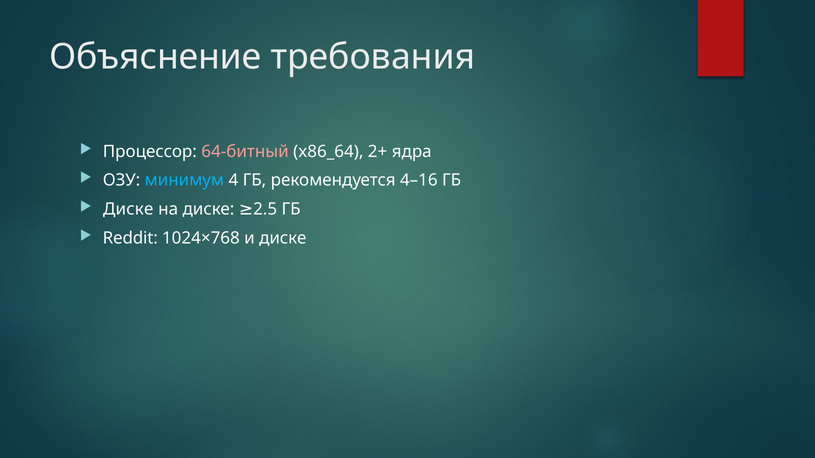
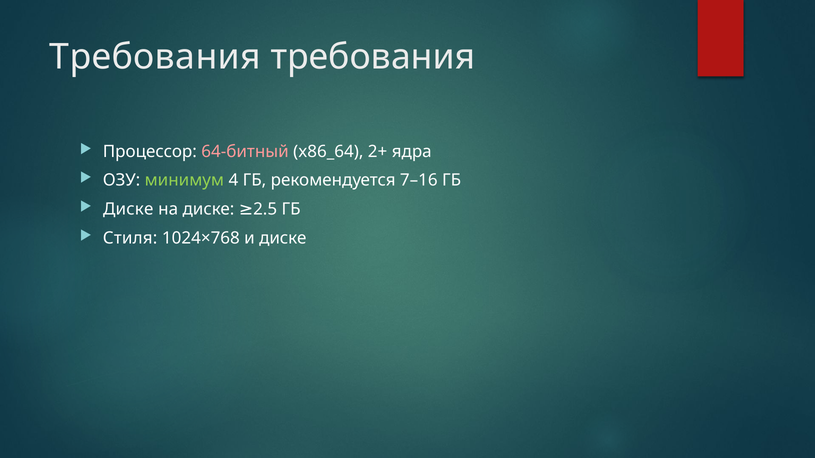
Объяснение at (155, 57): Объяснение -> Требования
минимум colour: light blue -> light green
4–16: 4–16 -> 7–16
Reddit: Reddit -> Стиля
